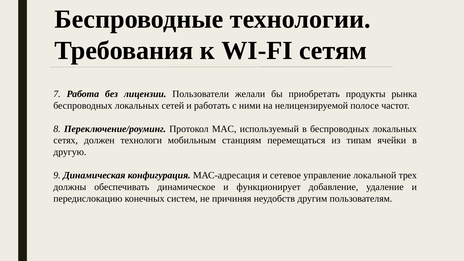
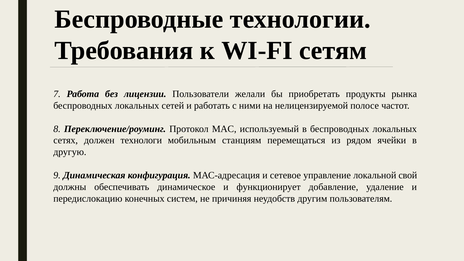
типам: типам -> рядом
трех: трех -> свой
